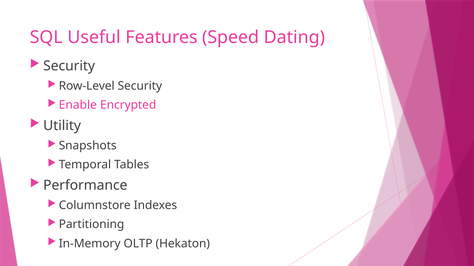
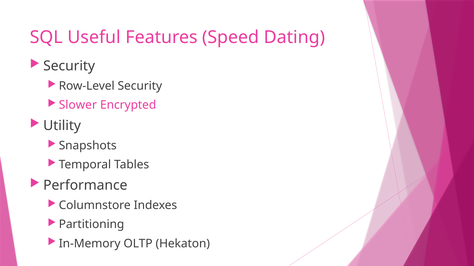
Enable: Enable -> Slower
